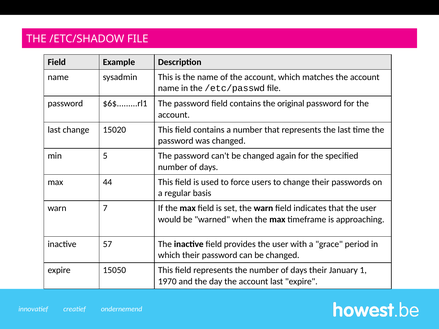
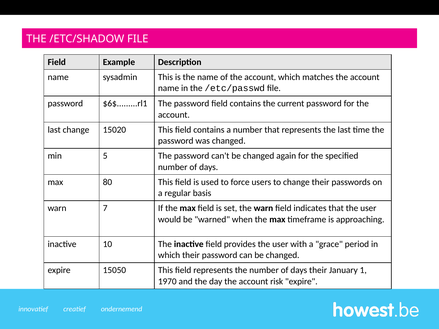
original: original -> current
44: 44 -> 80
57: 57 -> 10
day the account last: last -> risk
